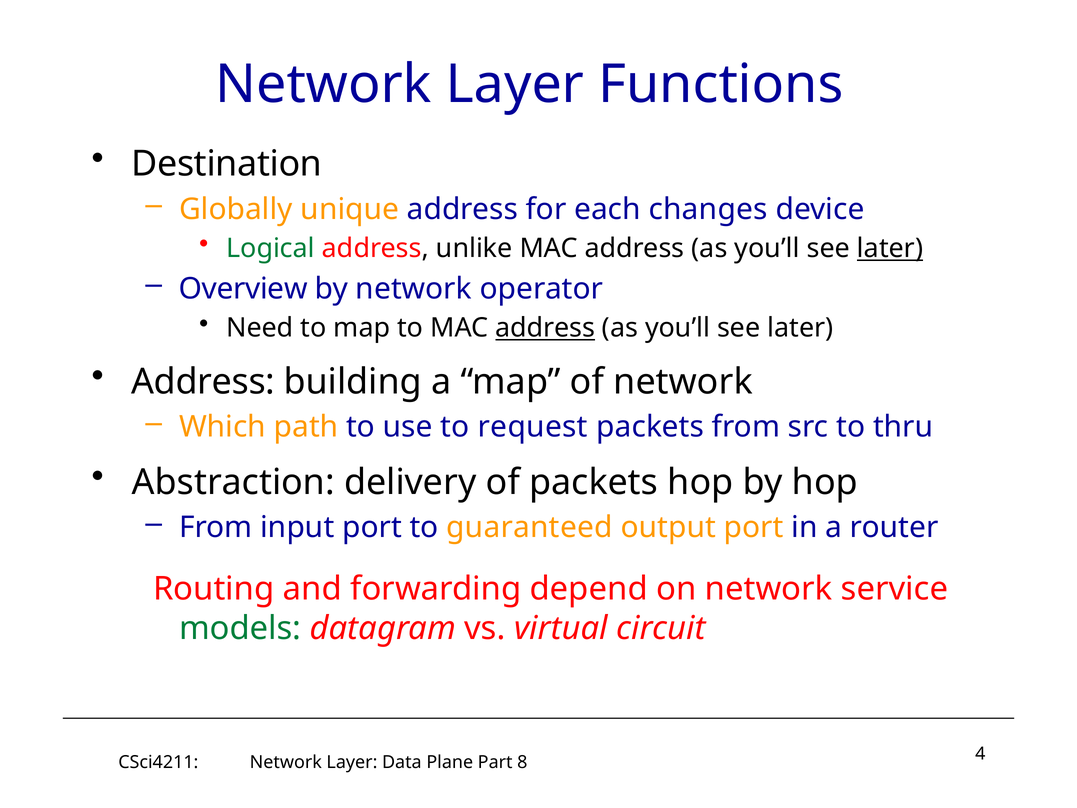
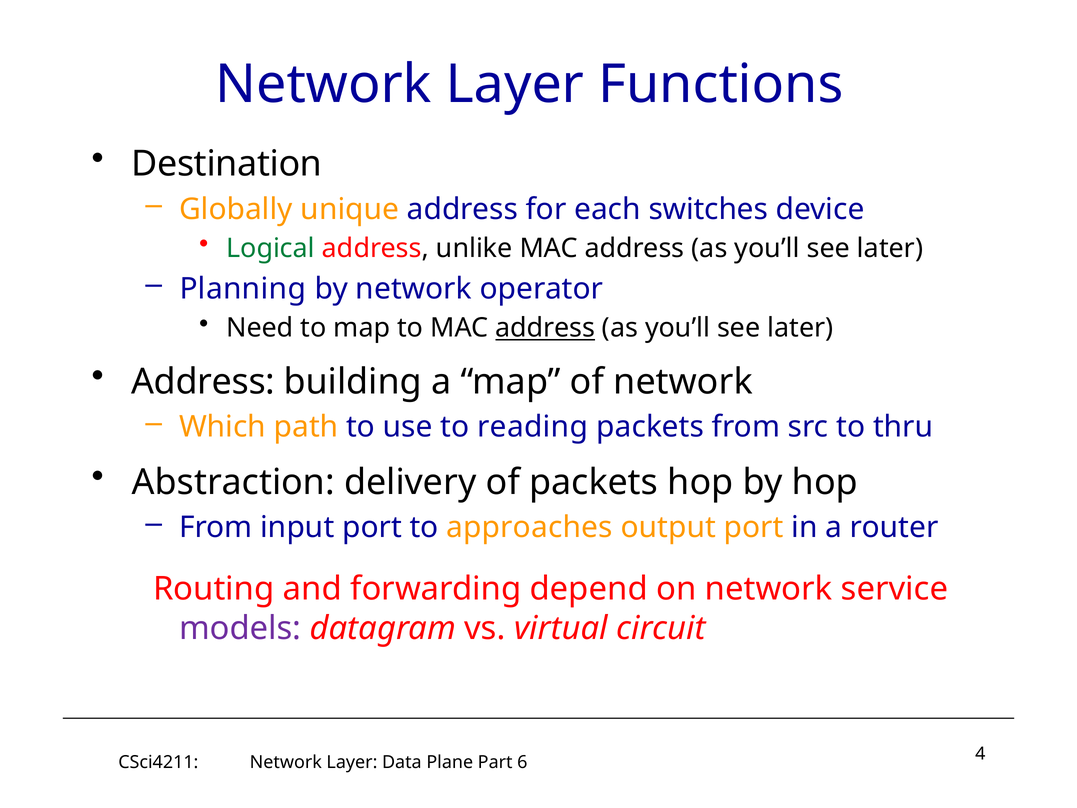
changes: changes -> switches
later at (890, 248) underline: present -> none
Overview: Overview -> Planning
request: request -> reading
guaranteed: guaranteed -> approaches
models colour: green -> purple
8: 8 -> 6
